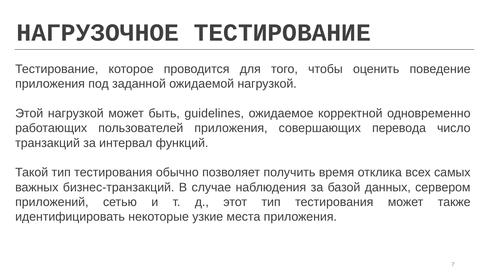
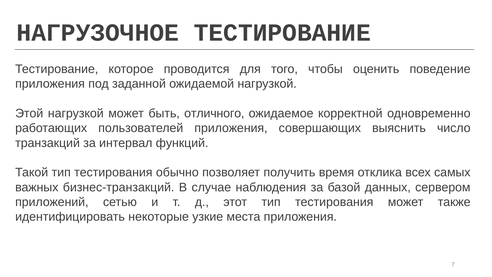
guidelines: guidelines -> отличного
перевода: перевода -> выяснить
